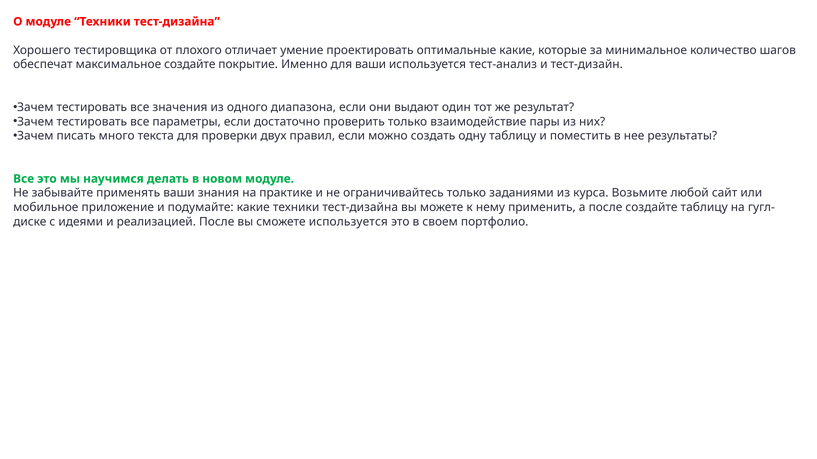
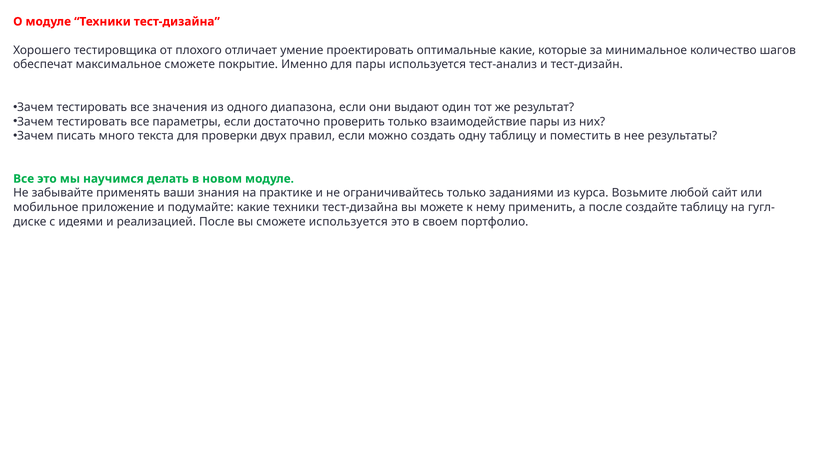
максимальное создайте: создайте -> сможете
для ваши: ваши -> пары
